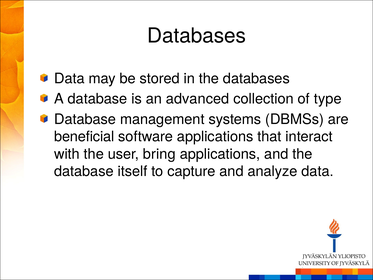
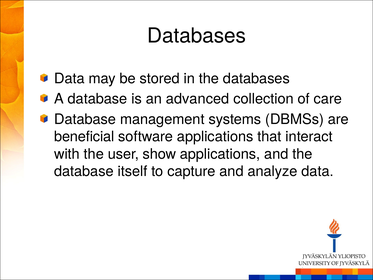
type: type -> care
bring: bring -> show
